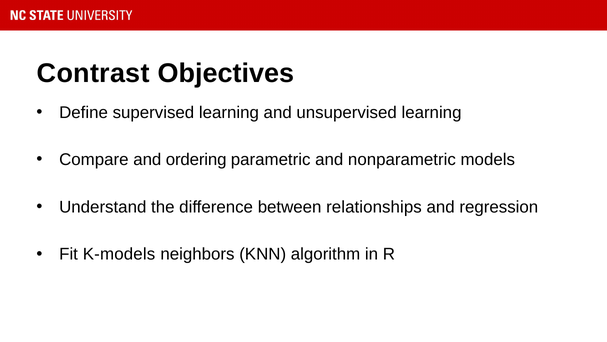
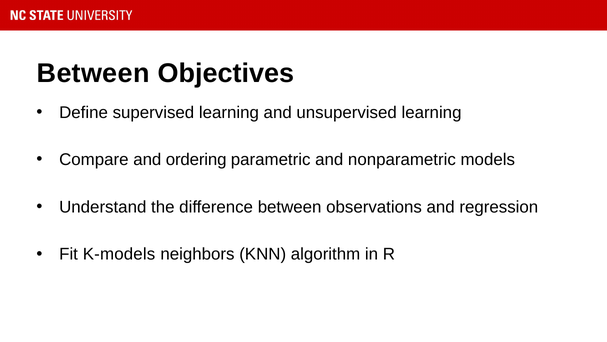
Contrast at (93, 73): Contrast -> Between
relationships: relationships -> observations
